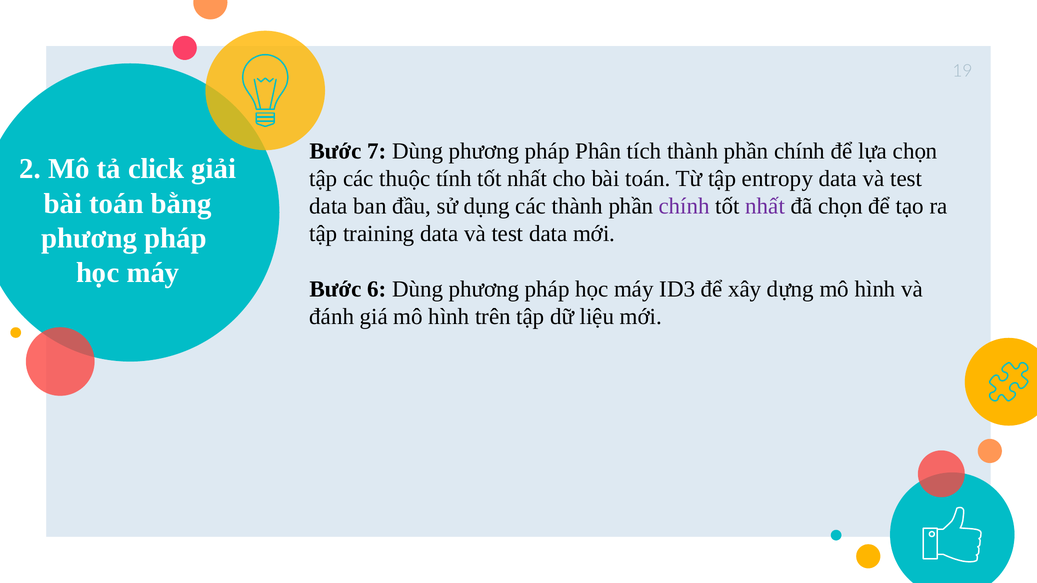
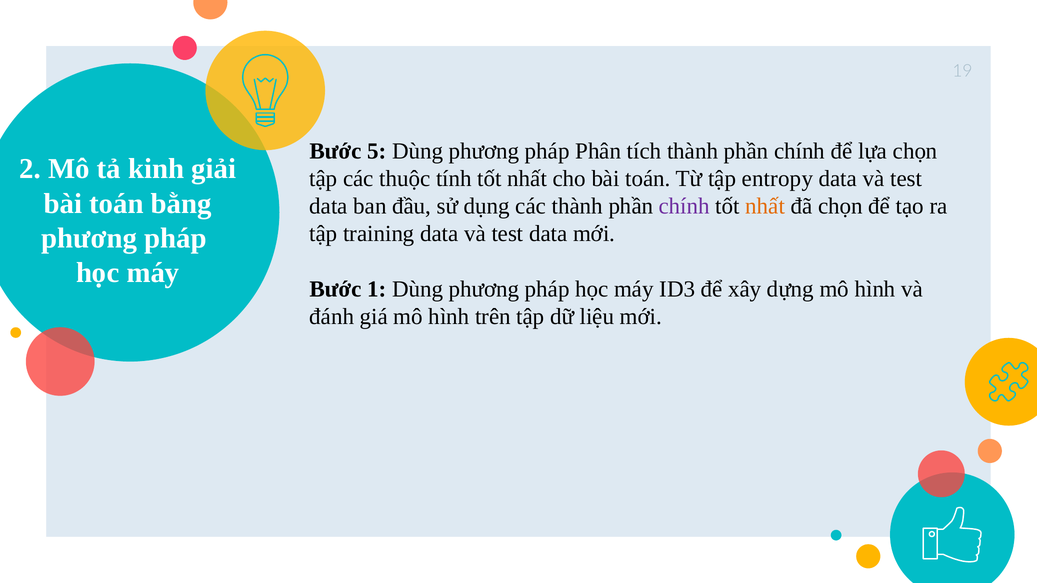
7: 7 -> 5
click: click -> kinh
nhất at (765, 206) colour: purple -> orange
6: 6 -> 1
